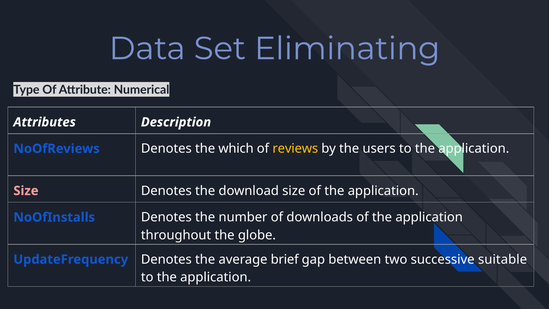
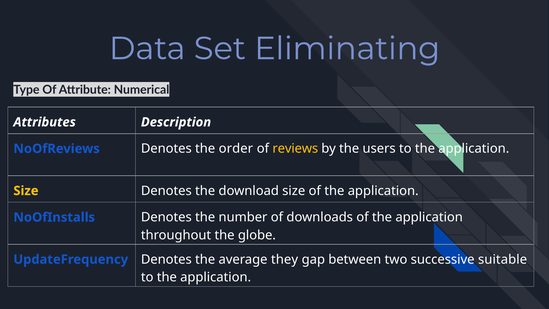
which: which -> order
Size at (26, 191) colour: pink -> yellow
brief: brief -> they
